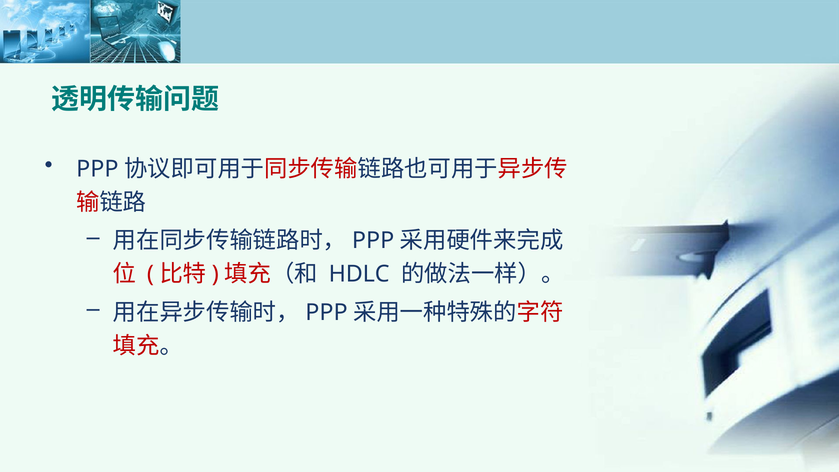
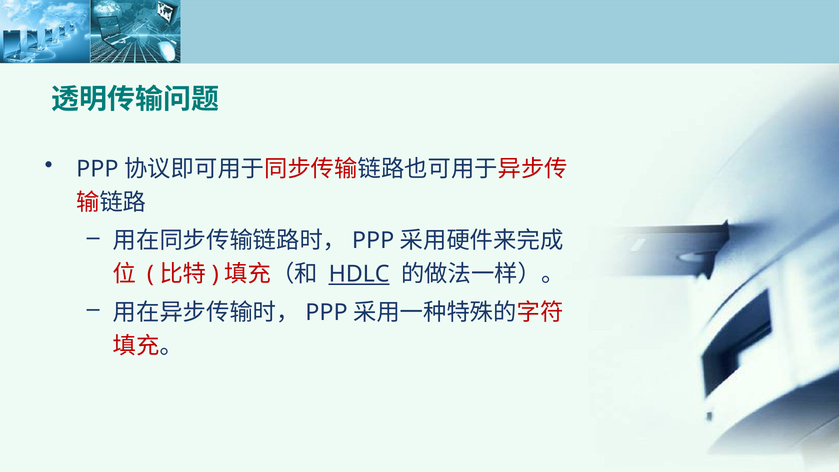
HDLC underline: none -> present
